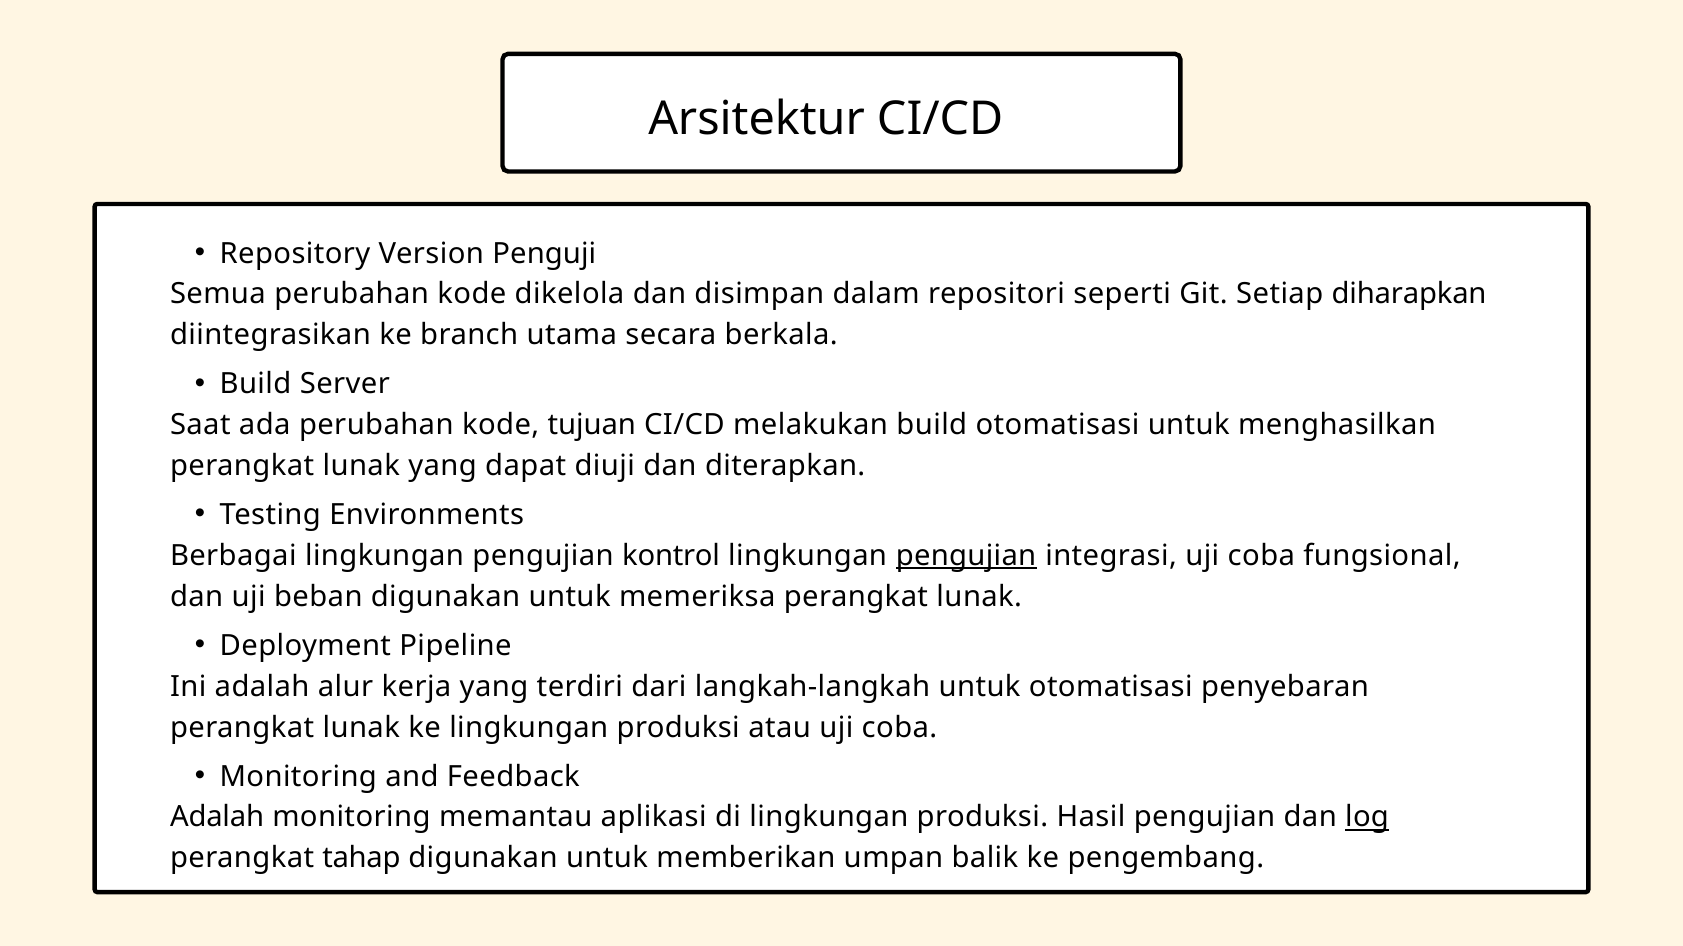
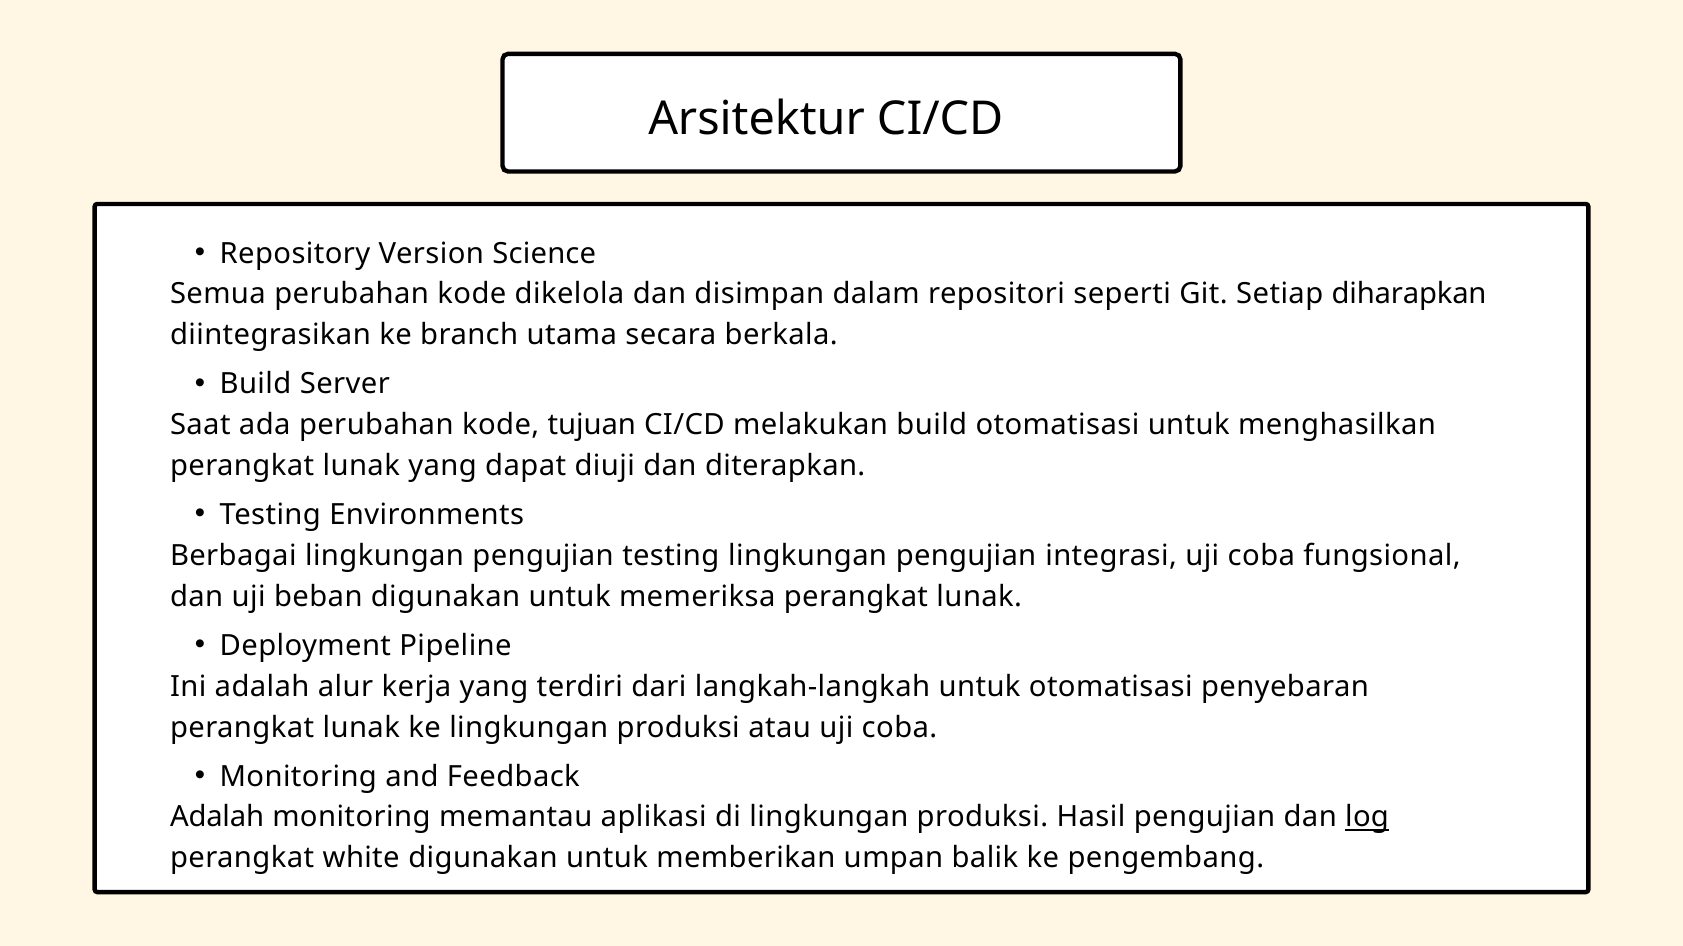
Penguji: Penguji -> Science
pengujian kontrol: kontrol -> testing
pengujian at (966, 556) underline: present -> none
tahap: tahap -> white
